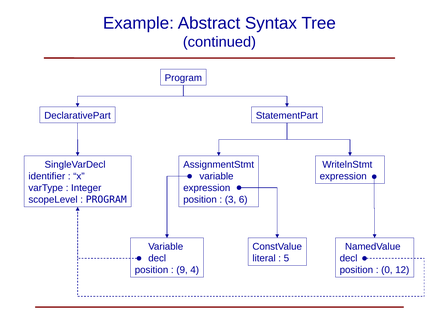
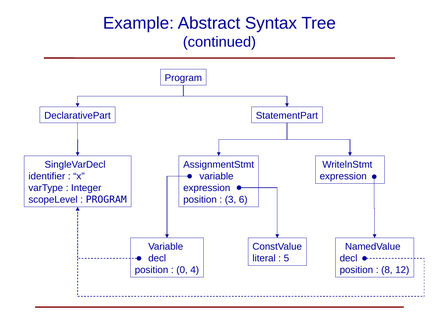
9: 9 -> 0
0: 0 -> 8
